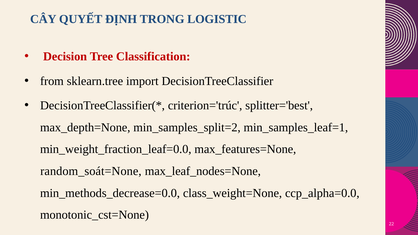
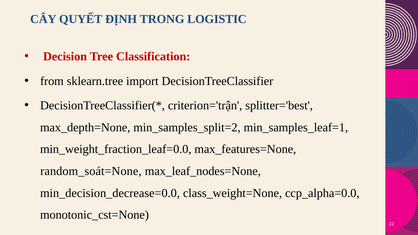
criterion='trúc: criterion='trúc -> criterion='trận
min_methods_decrease=0.0: min_methods_decrease=0.0 -> min_decision_decrease=0.0
